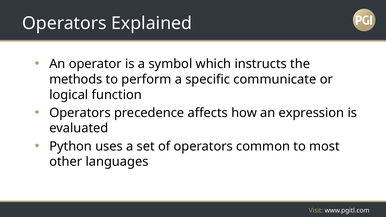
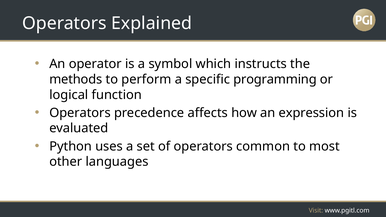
communicate: communicate -> programming
